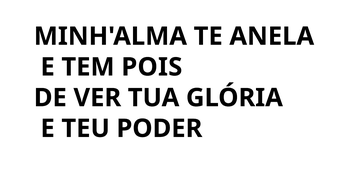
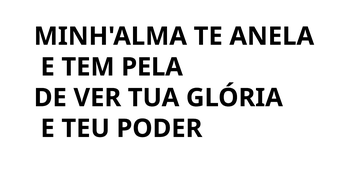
POIS: POIS -> PELA
